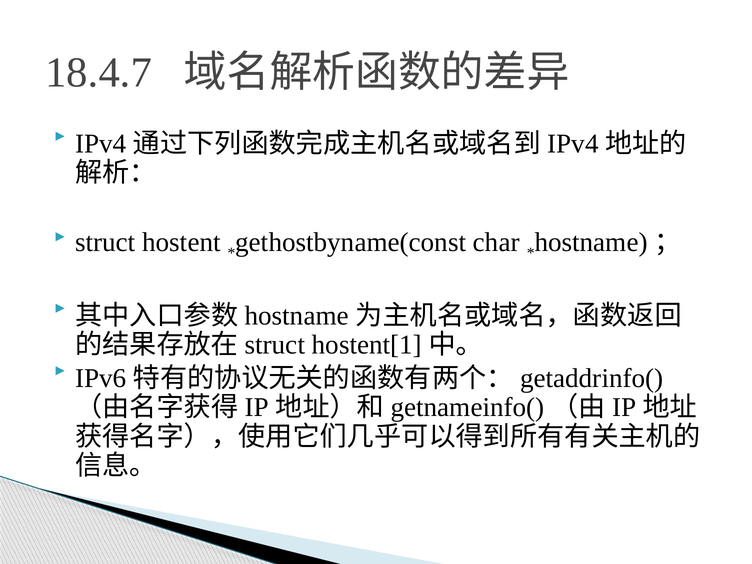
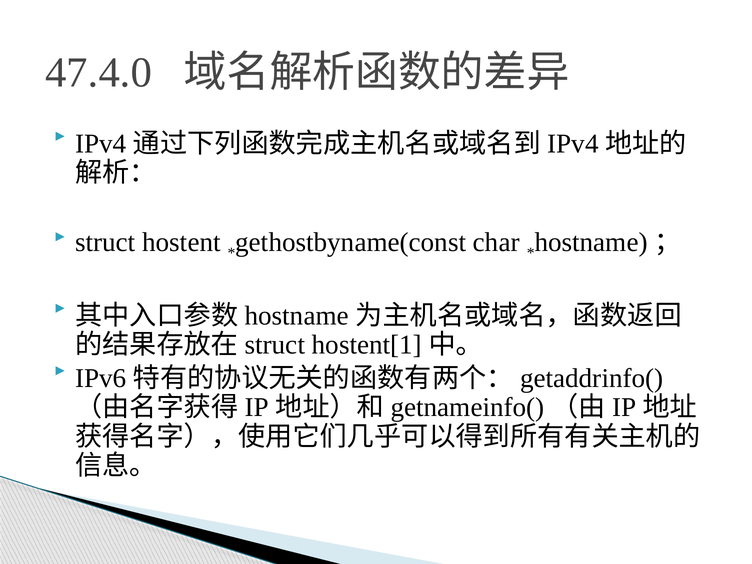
18.4.7: 18.4.7 -> 47.4.0
